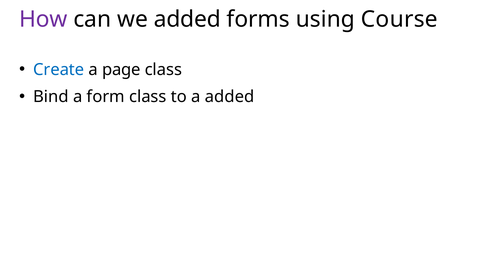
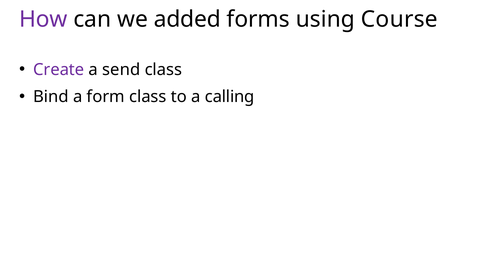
Create colour: blue -> purple
page: page -> send
a added: added -> calling
